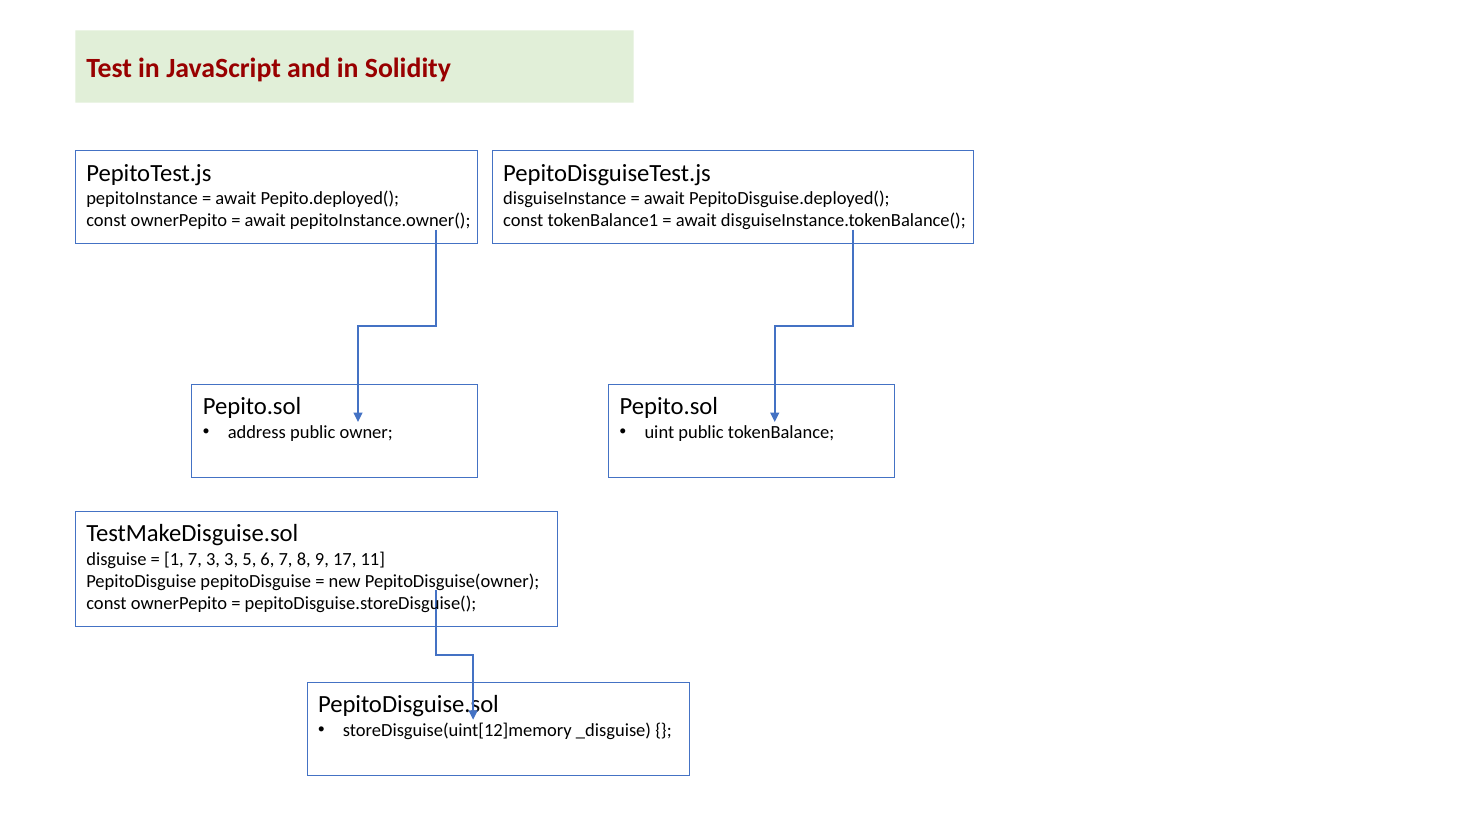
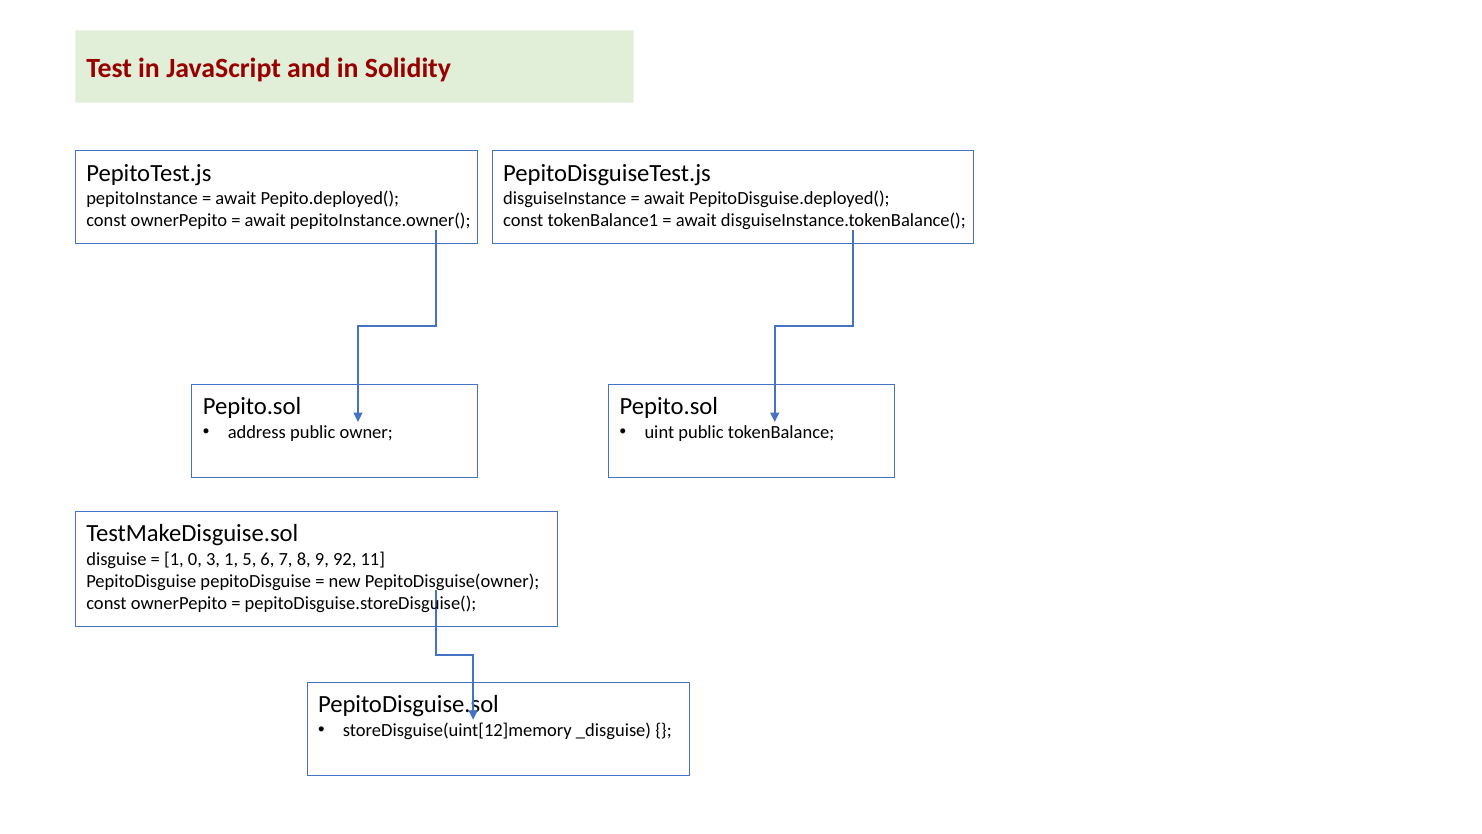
1 7: 7 -> 0
3 3: 3 -> 1
17: 17 -> 92
